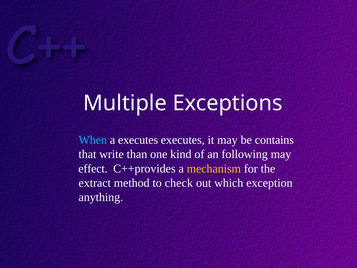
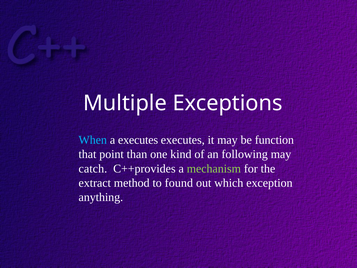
contains: contains -> function
write: write -> point
effect: effect -> catch
mechanism colour: yellow -> light green
check: check -> found
